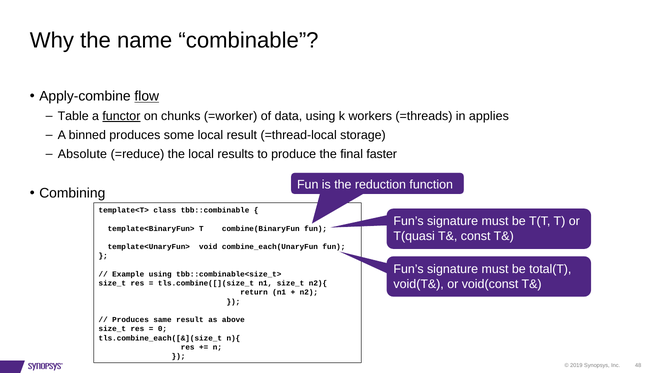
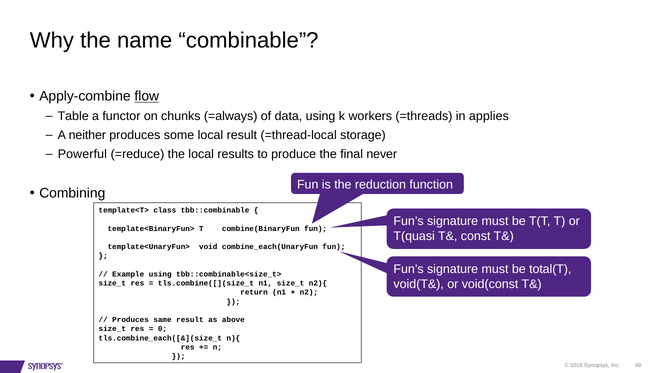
functor underline: present -> none
=worker: =worker -> =always
binned: binned -> neither
Absolute: Absolute -> Powerful
faster: faster -> never
